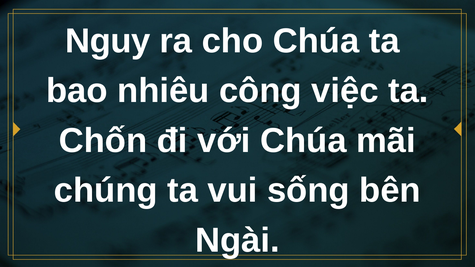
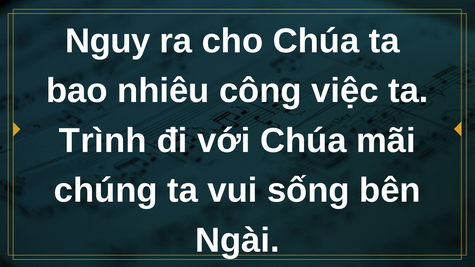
Chốn: Chốn -> Trình
